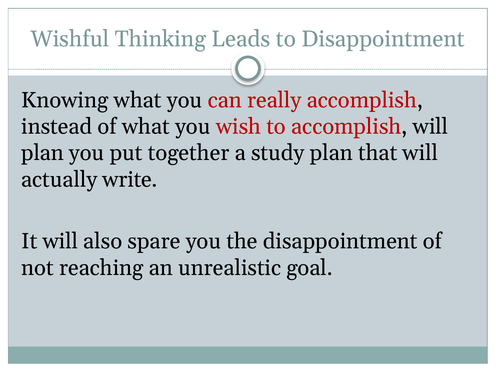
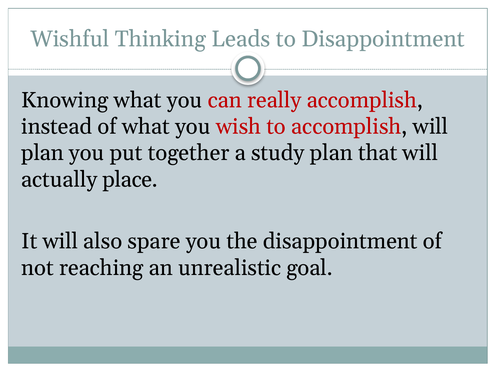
write: write -> place
